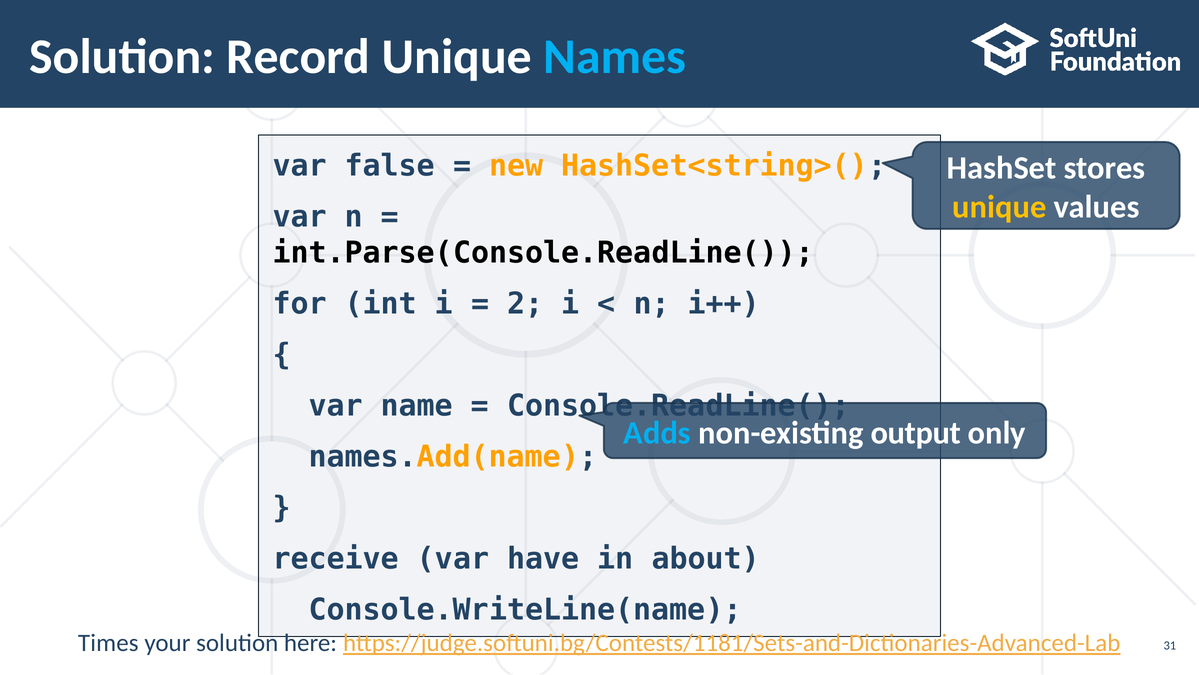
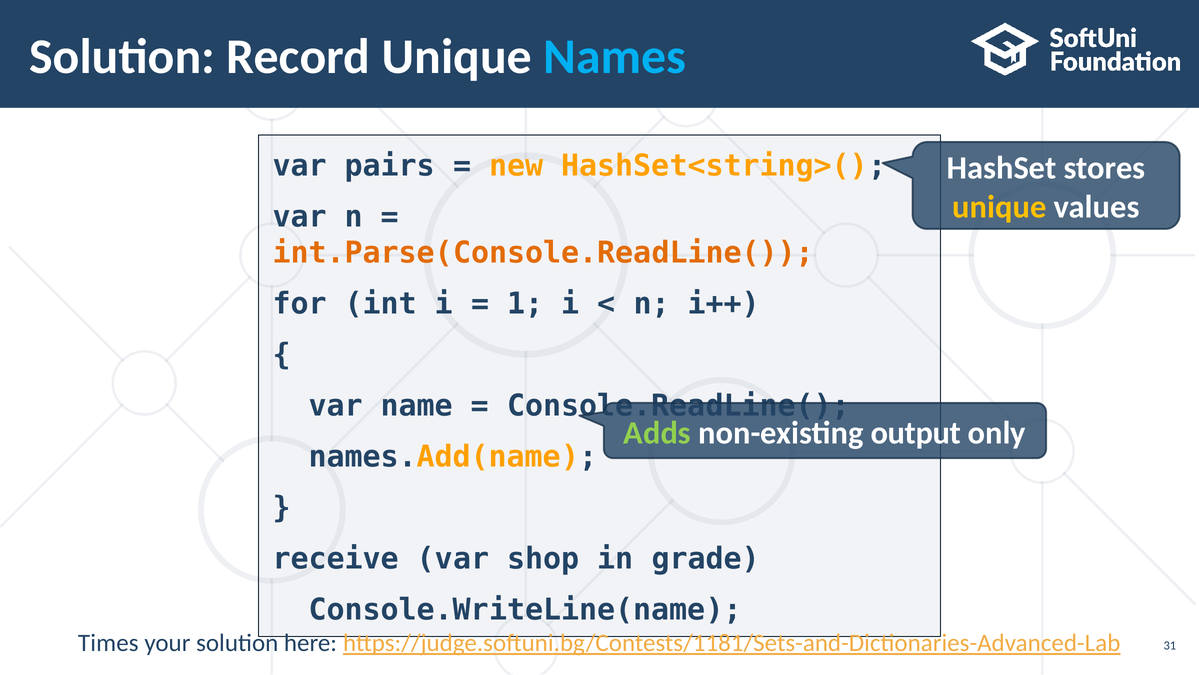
false: false -> pairs
int.Parse(Console.ReadLine( colour: black -> orange
2: 2 -> 1
Adds colour: light blue -> light green
have: have -> shop
about: about -> grade
